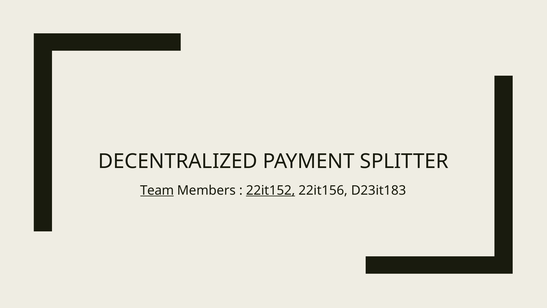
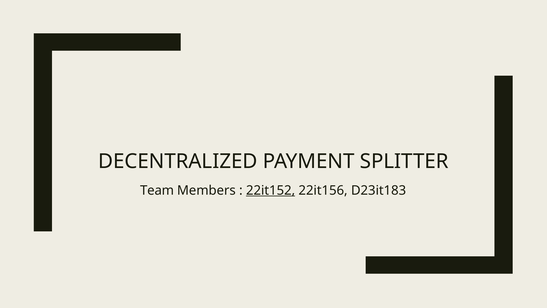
Team underline: present -> none
